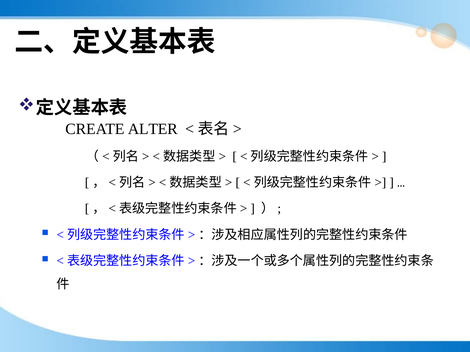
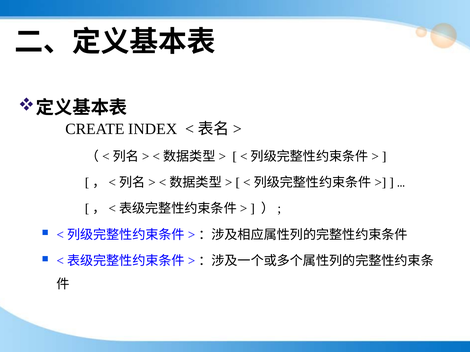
ALTER: ALTER -> INDEX
